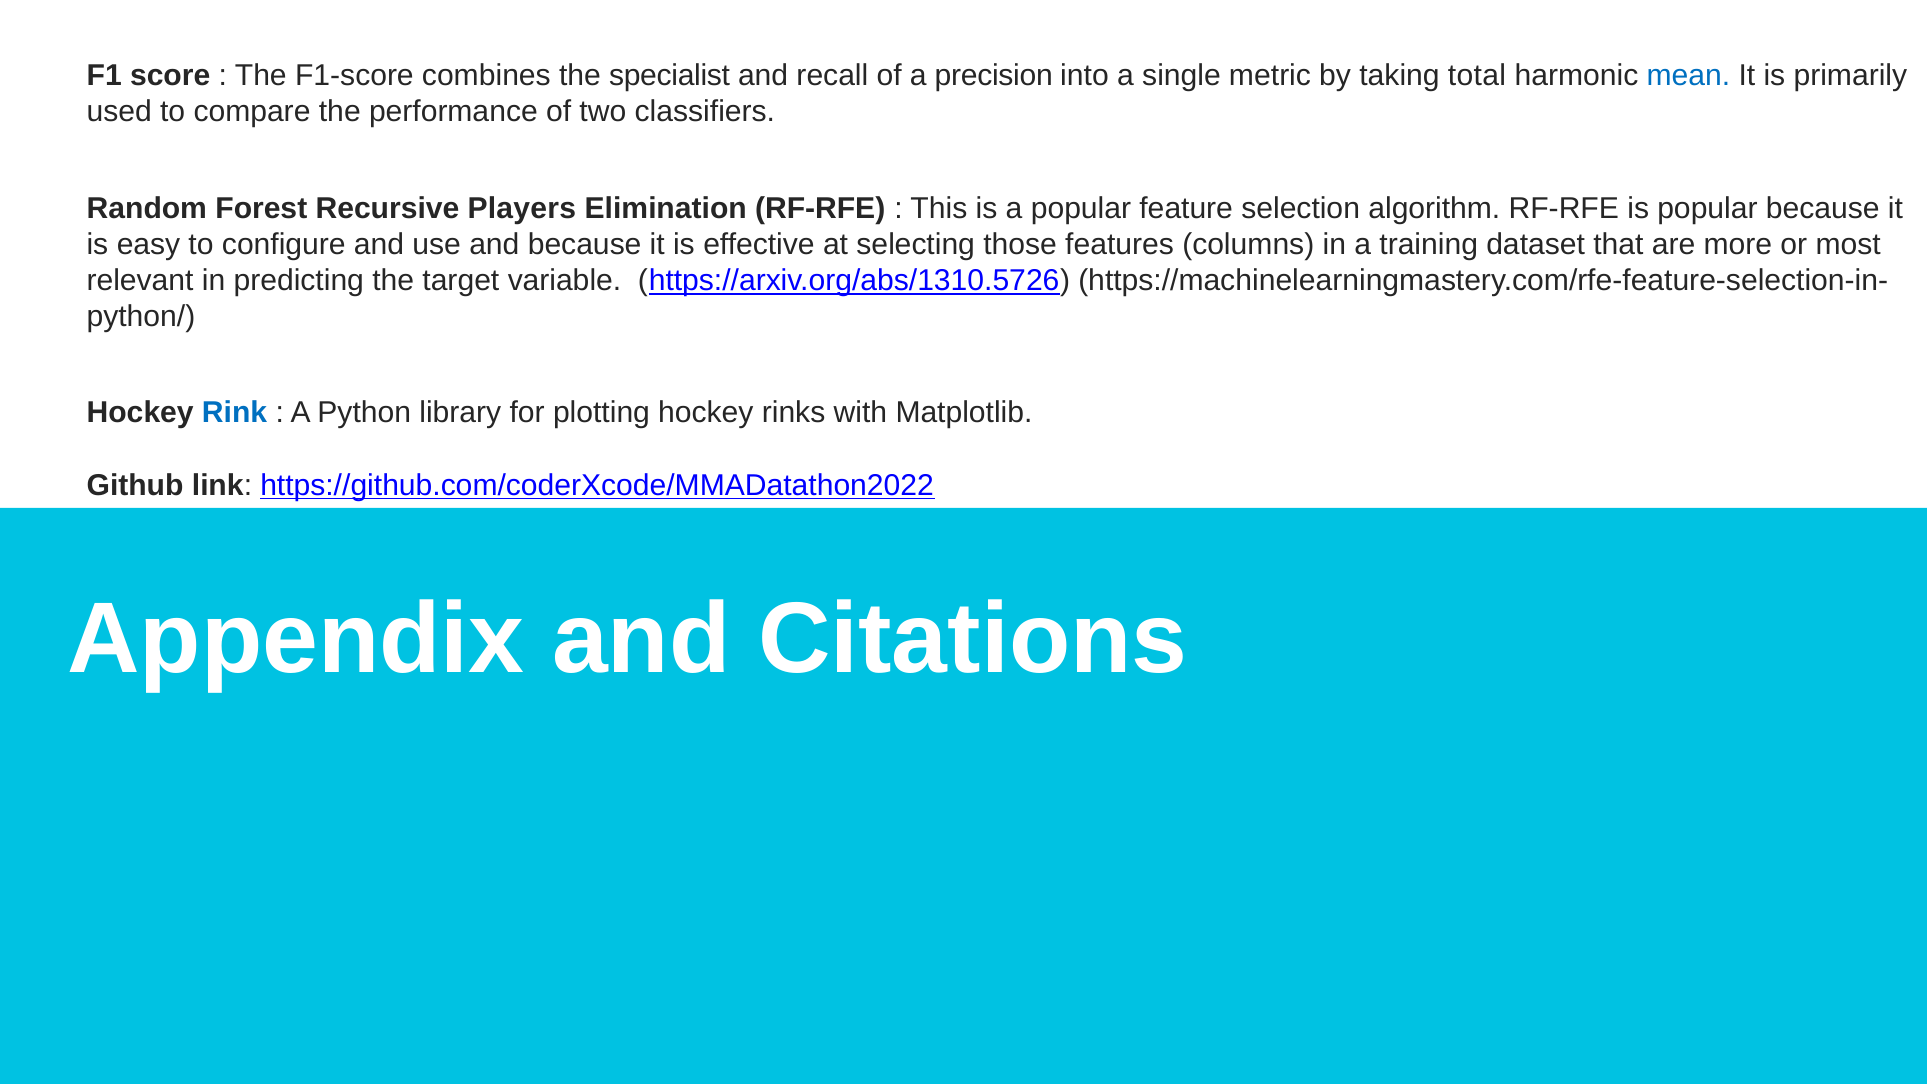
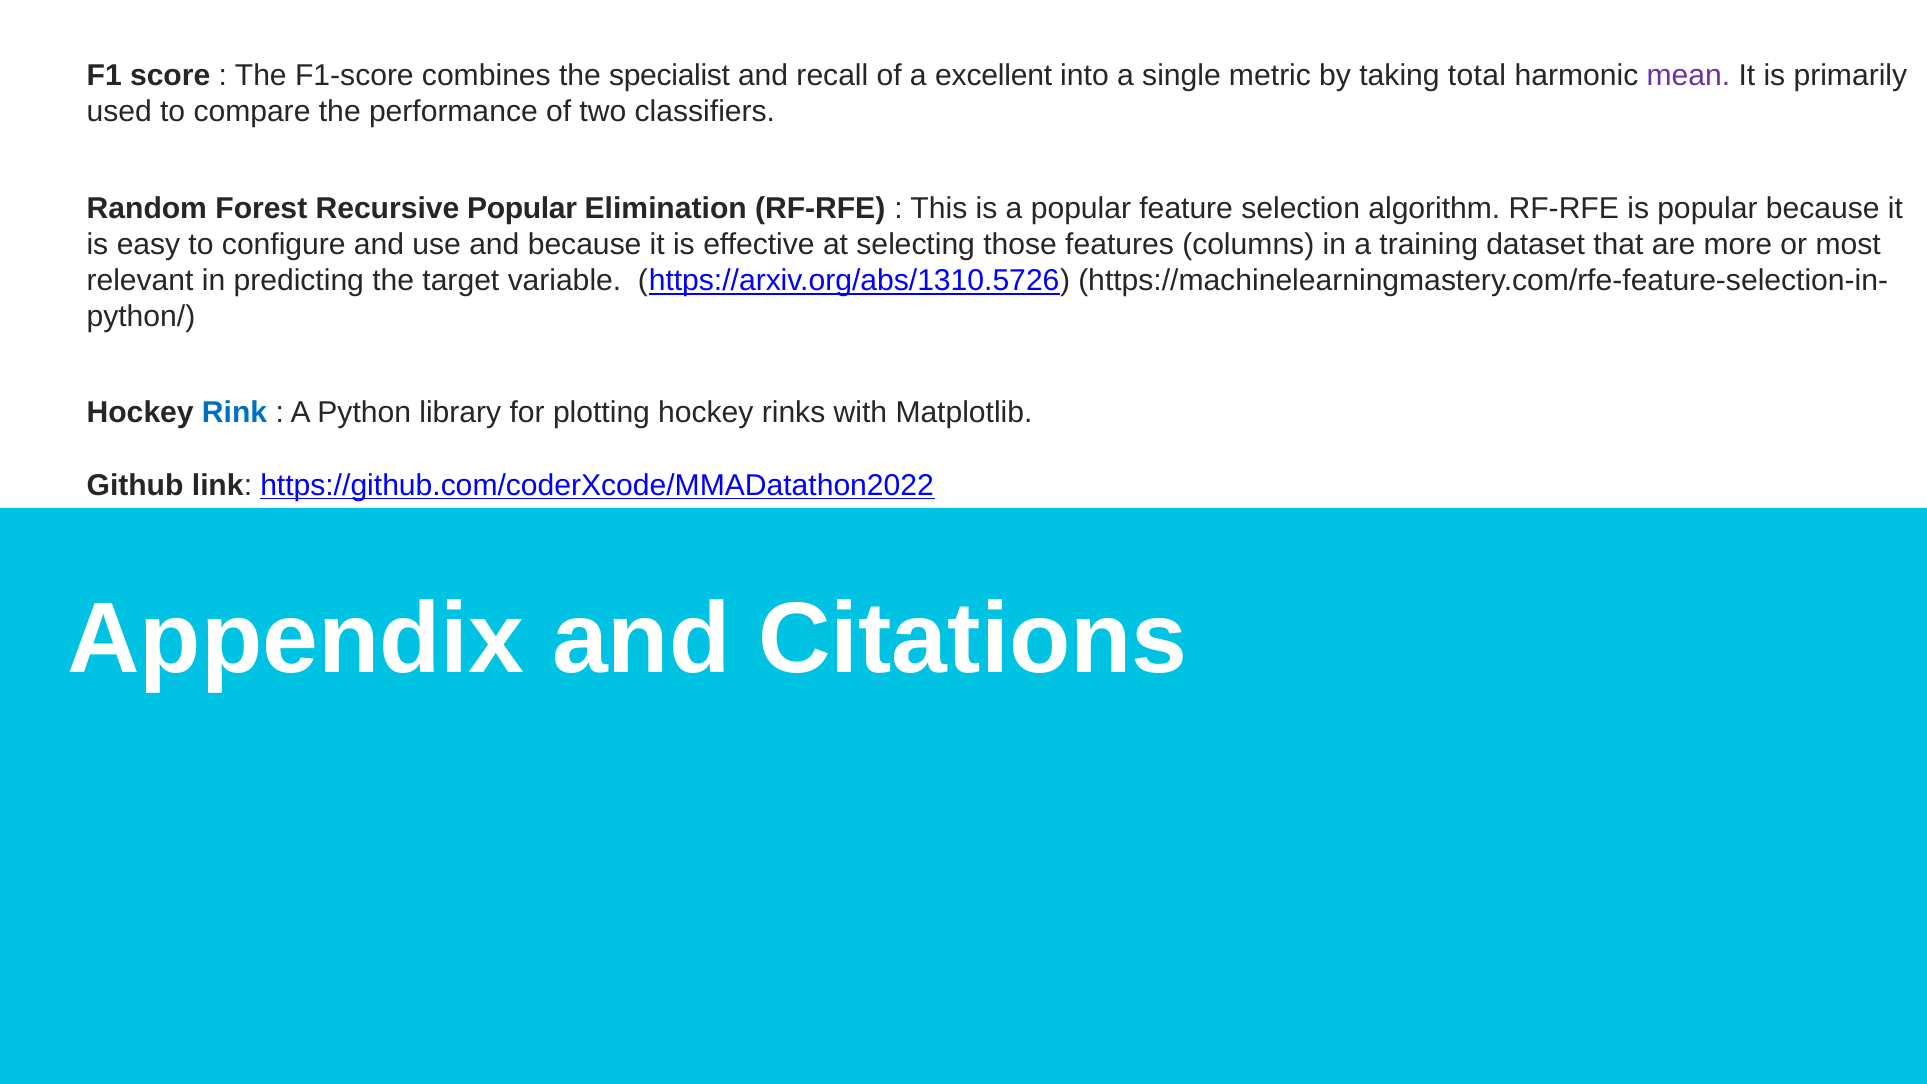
precision: precision -> excellent
mean colour: blue -> purple
Recursive Players: Players -> Popular
